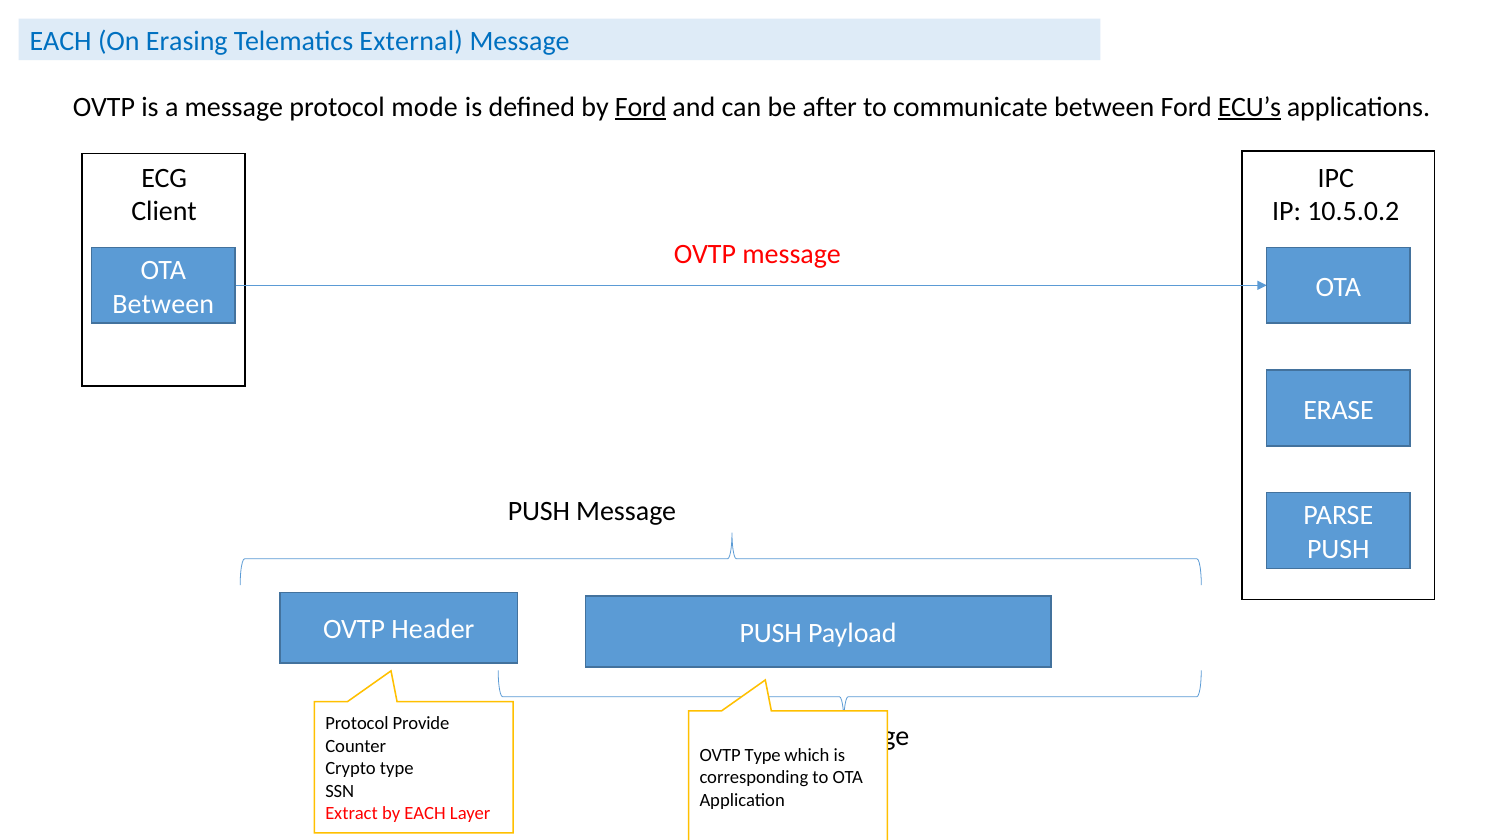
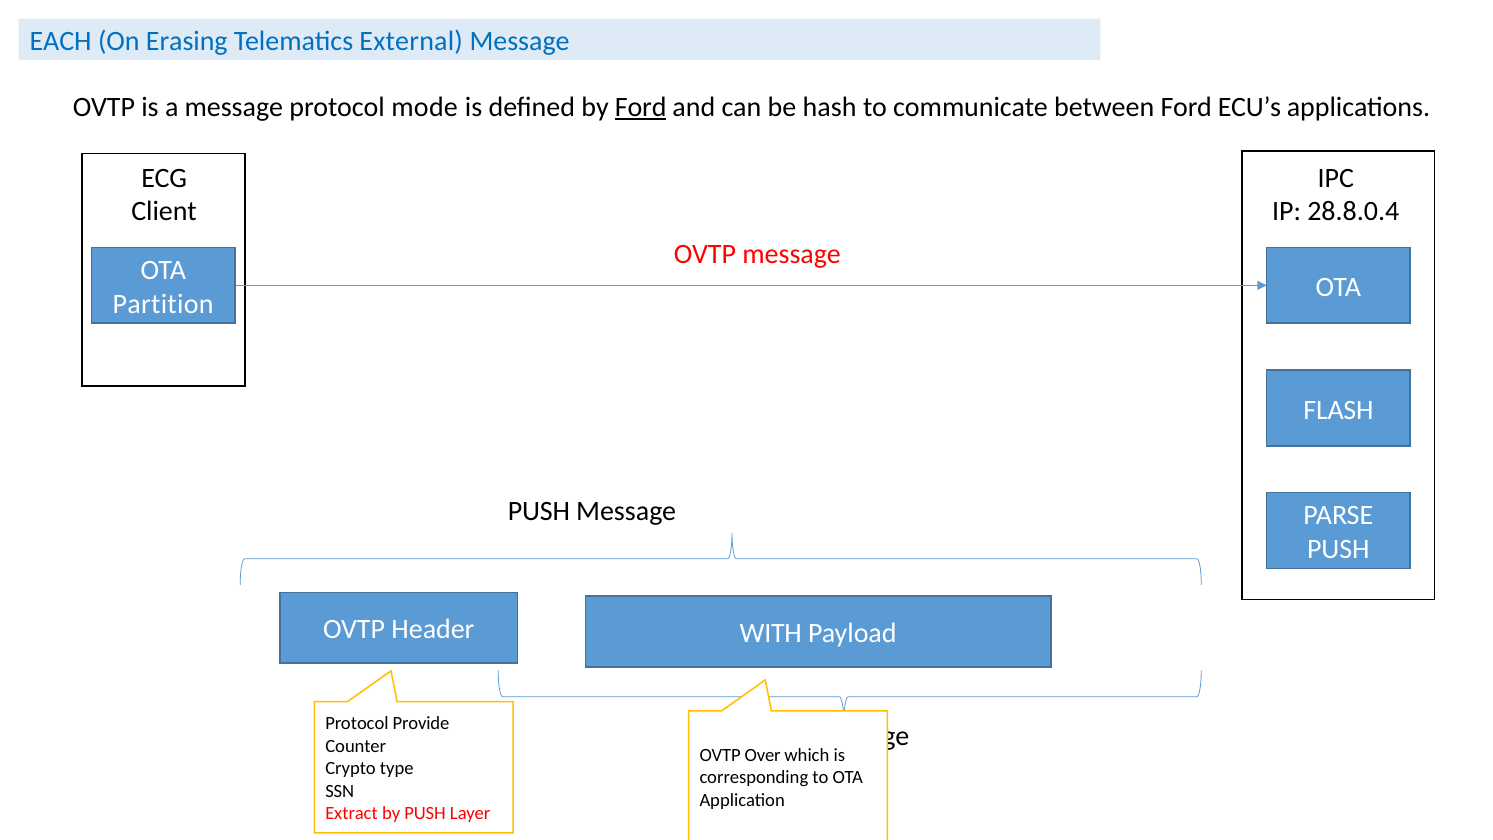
after: after -> hash
ECU’s underline: present -> none
10.5.0.2: 10.5.0.2 -> 28.8.0.4
Between at (163, 304): Between -> Partition
ERASE: ERASE -> FLASH
PUSH at (771, 633): PUSH -> WITH
OVTP Type: Type -> Over
by EACH: EACH -> PUSH
